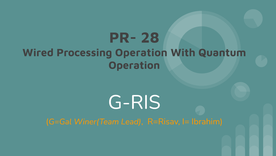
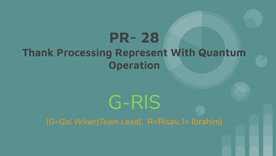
Wired: Wired -> Thank
Processing Operation: Operation -> Represent
G-RIS colour: white -> light green
